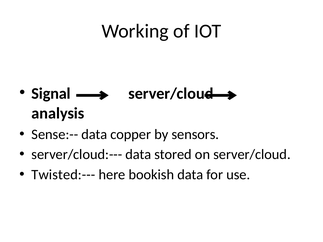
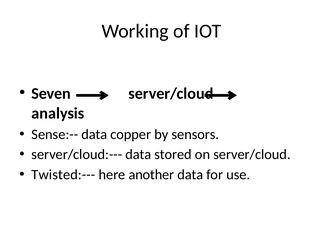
Signal: Signal -> Seven
bookish: bookish -> another
